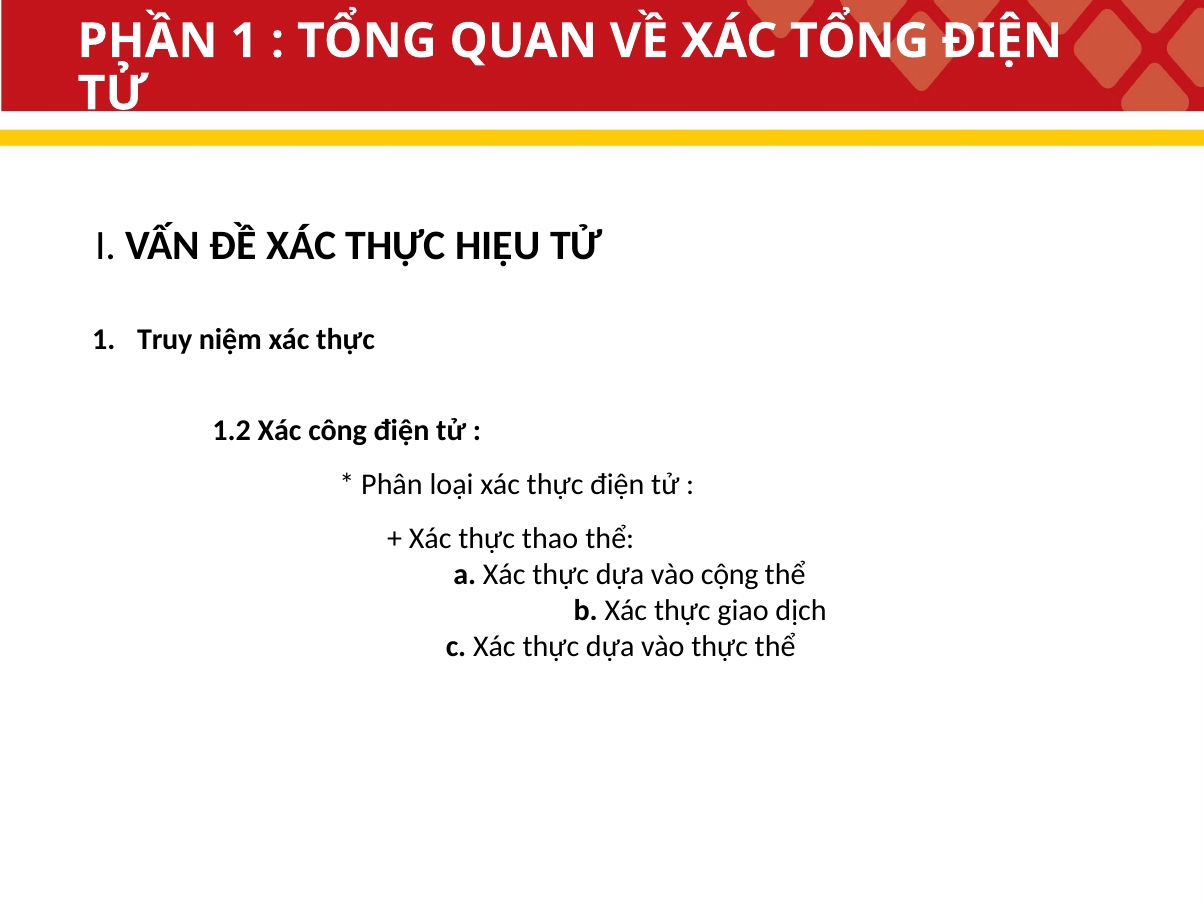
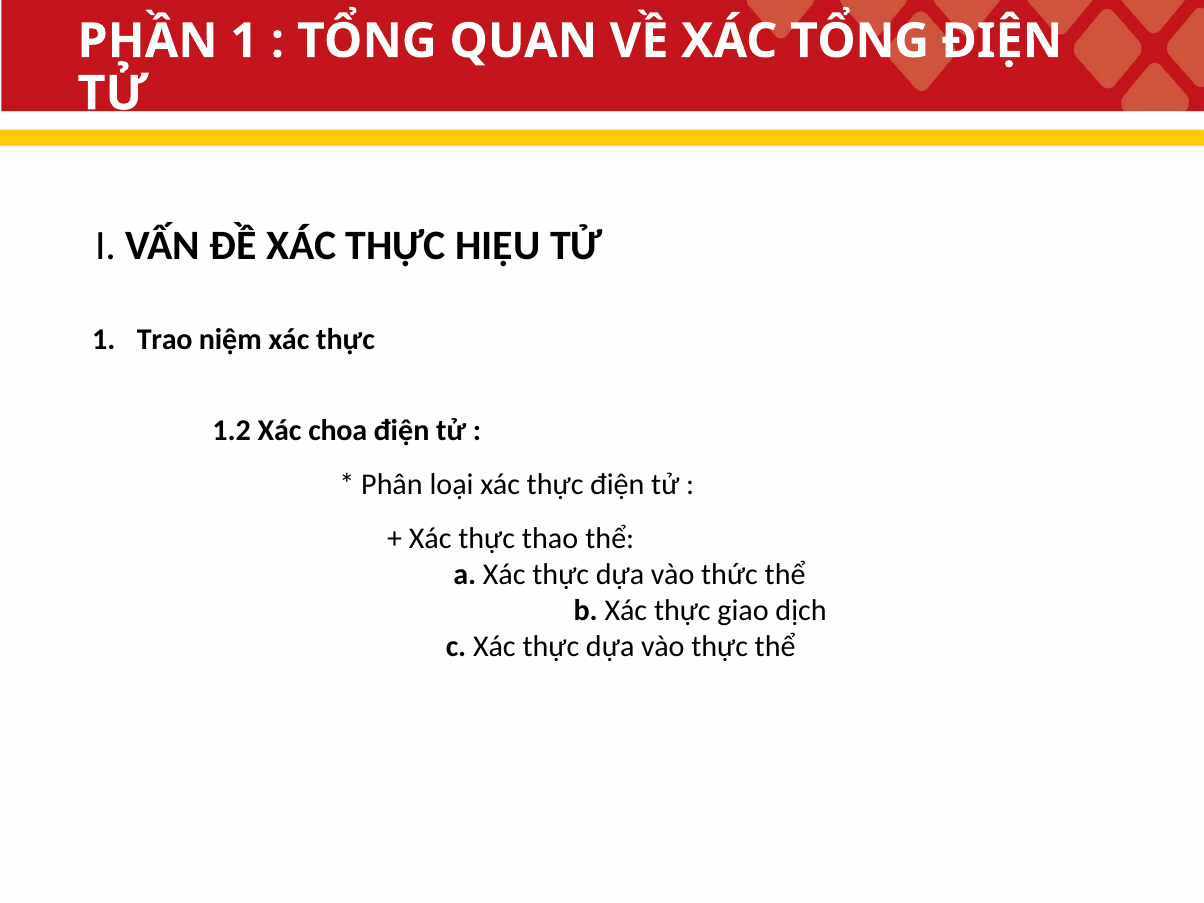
Truy: Truy -> Trao
công: công -> choa
cộng: cộng -> thức
